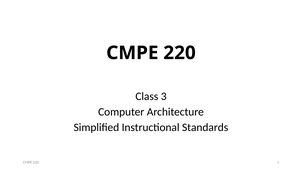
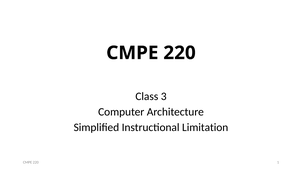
Standards: Standards -> Limitation
